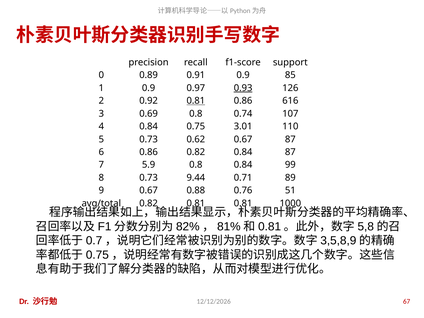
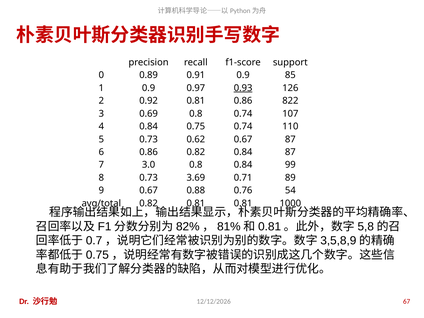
0.81 at (196, 101) underline: present -> none
616: 616 -> 822
0.75 3.01: 3.01 -> 0.74
5.9: 5.9 -> 3.0
9.44: 9.44 -> 3.69
51: 51 -> 54
